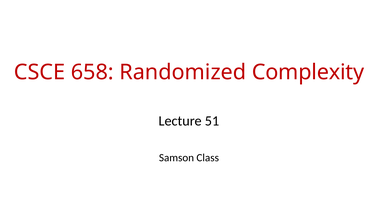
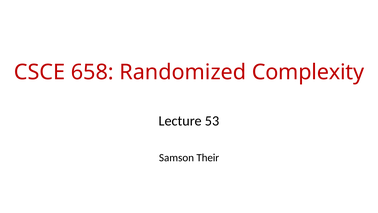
51: 51 -> 53
Class: Class -> Their
